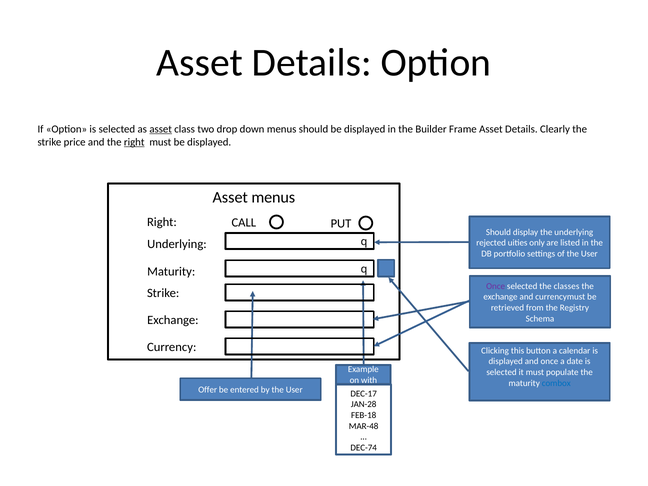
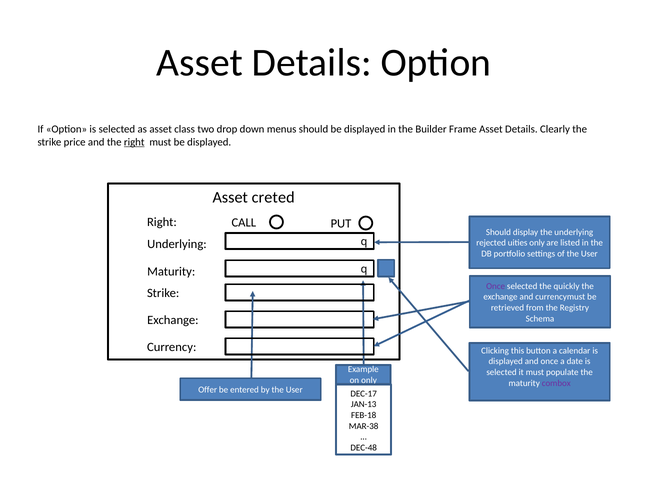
asset at (161, 129) underline: present -> none
Asset menus: menus -> creted
classes: classes -> quickly
on with: with -> only
combox colour: blue -> purple
JAN-28: JAN-28 -> JAN-13
MAR-48: MAR-48 -> MAR-38
DEC-74: DEC-74 -> DEC-48
